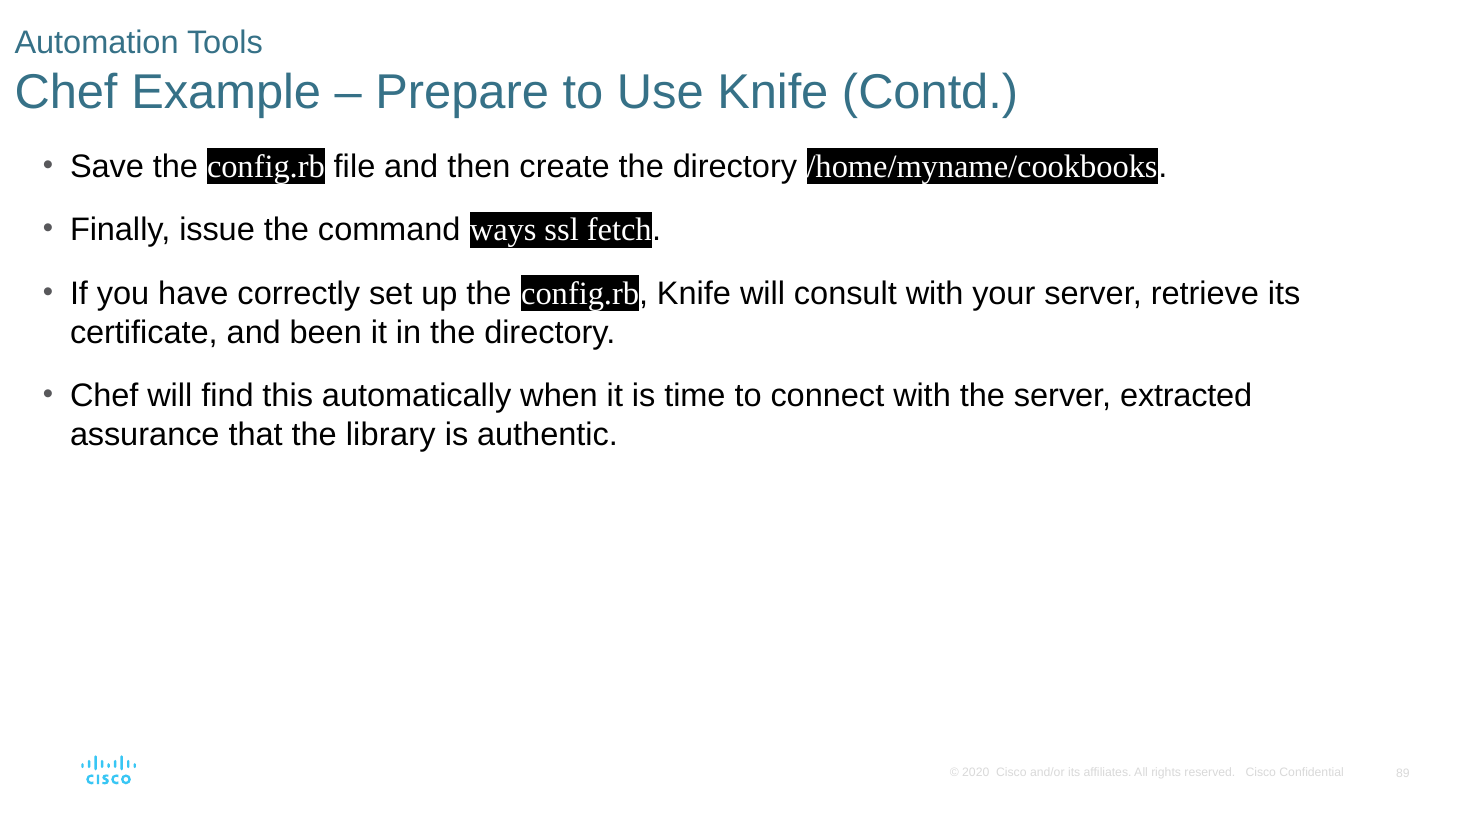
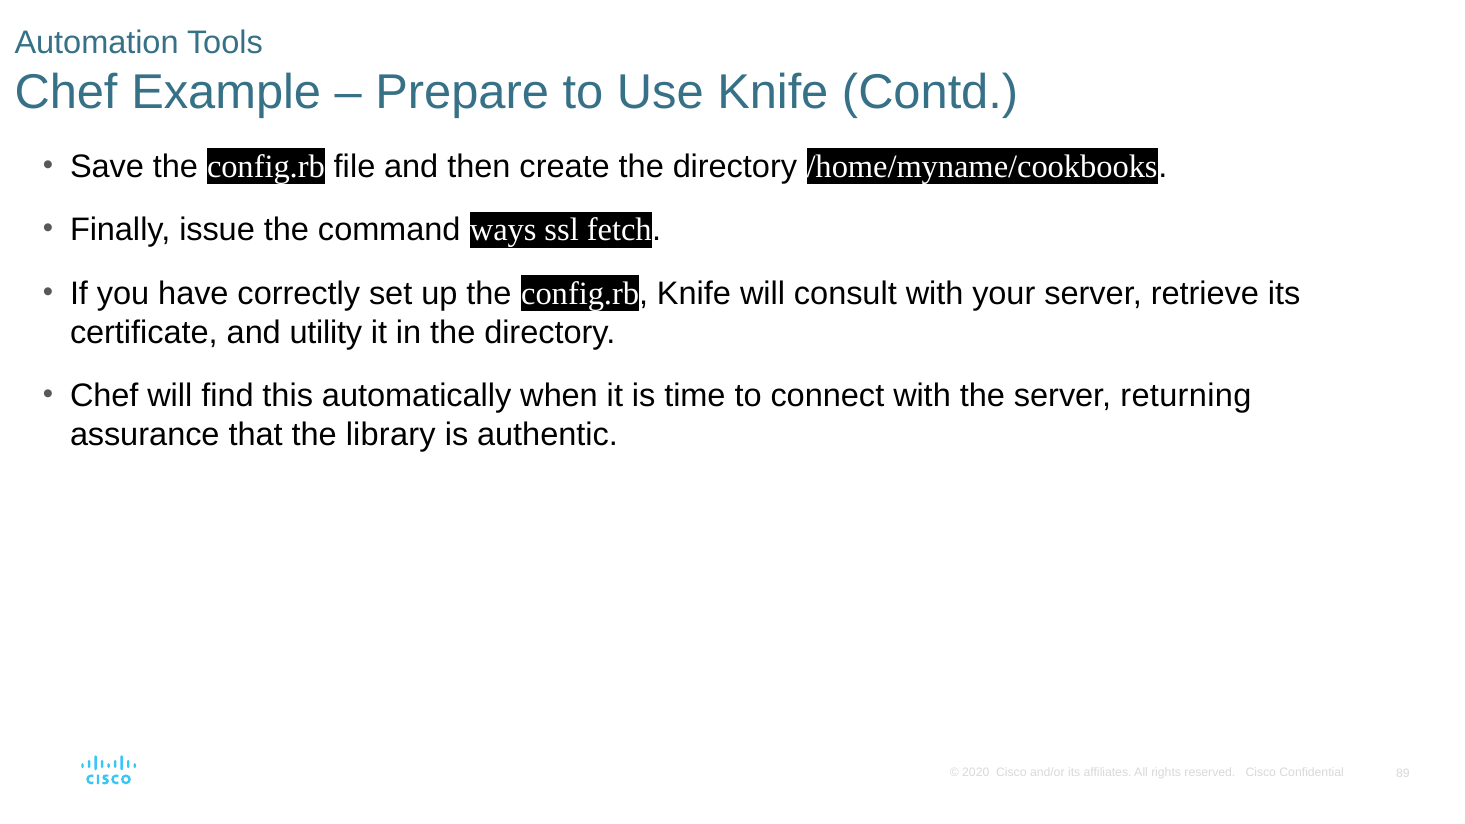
been: been -> utility
extracted: extracted -> returning
